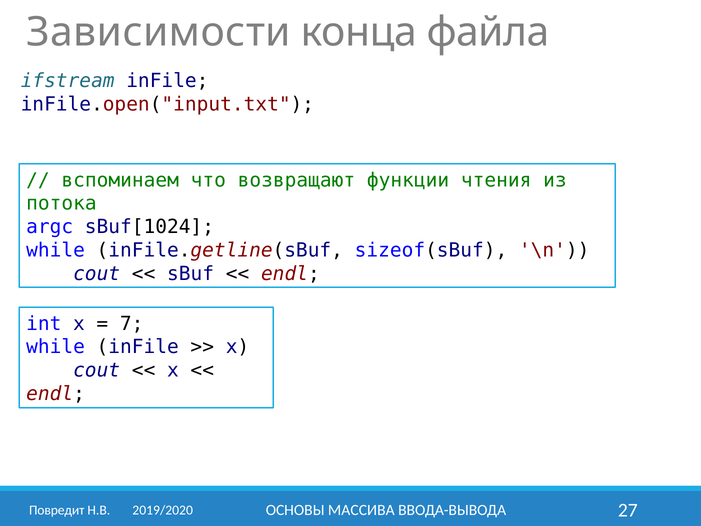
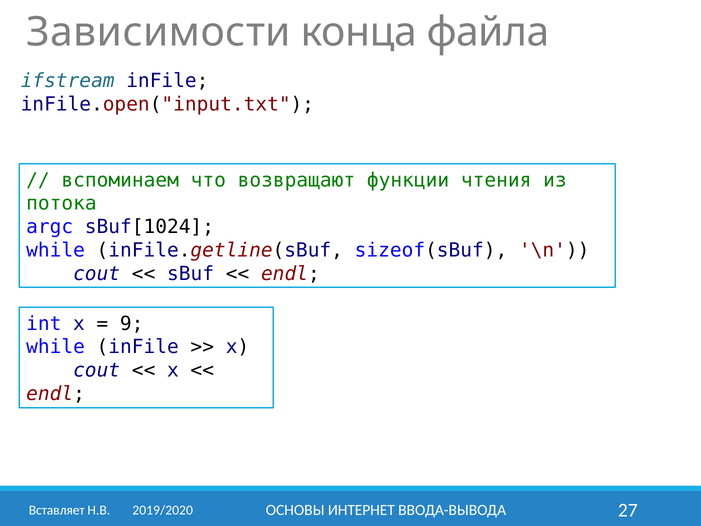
7: 7 -> 9
МАССИВА: МАССИВА -> ИНТЕРНЕТ
Повредит: Повредит -> Вставляет
